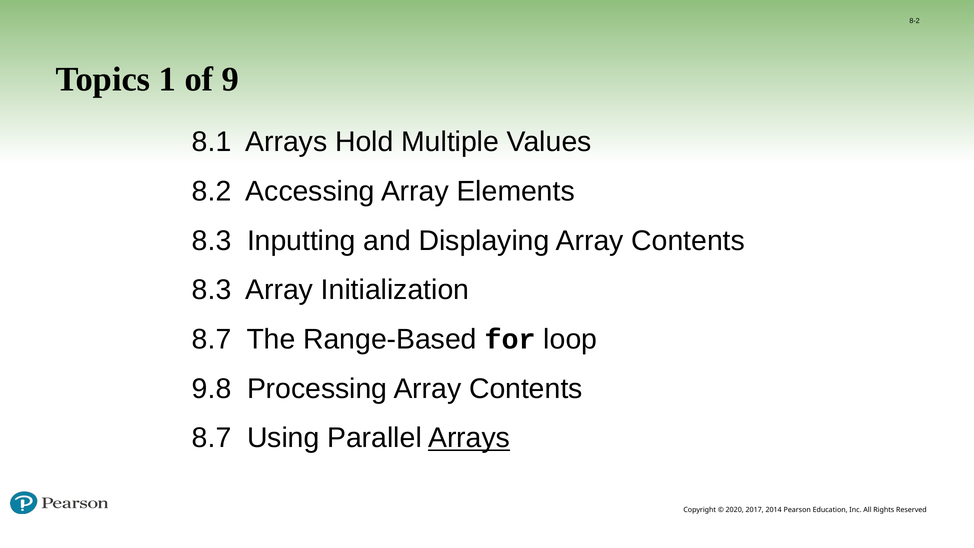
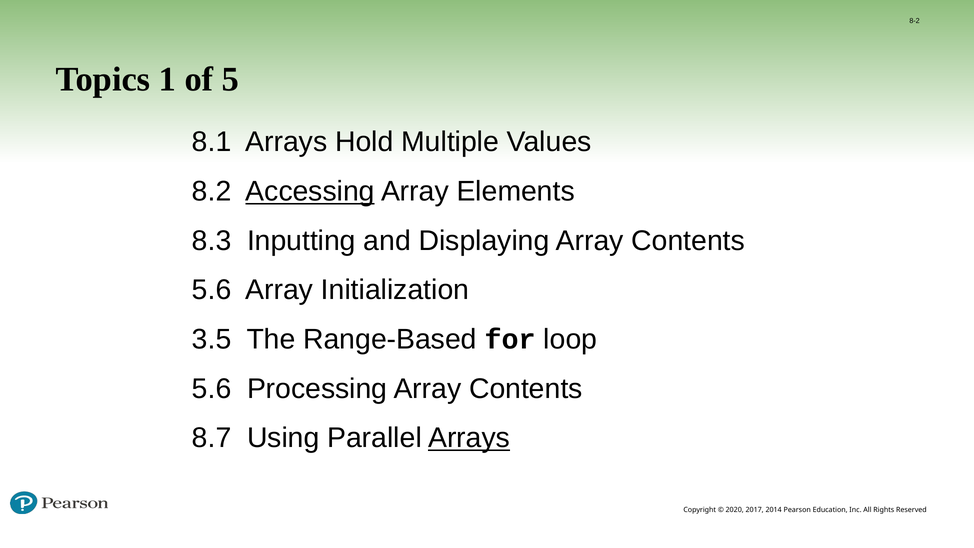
9: 9 -> 5
Accessing underline: none -> present
8.3 at (212, 290): 8.3 -> 5.6
8.7 at (212, 339): 8.7 -> 3.5
9.8 at (212, 389): 9.8 -> 5.6
